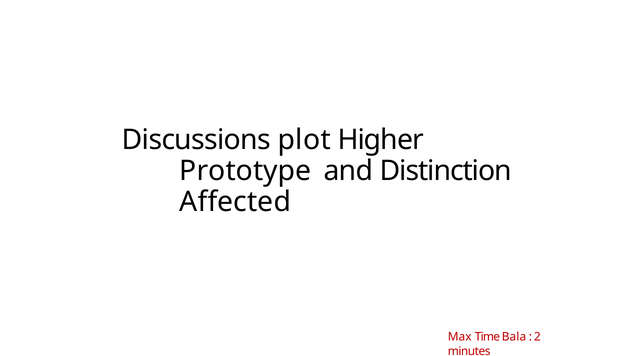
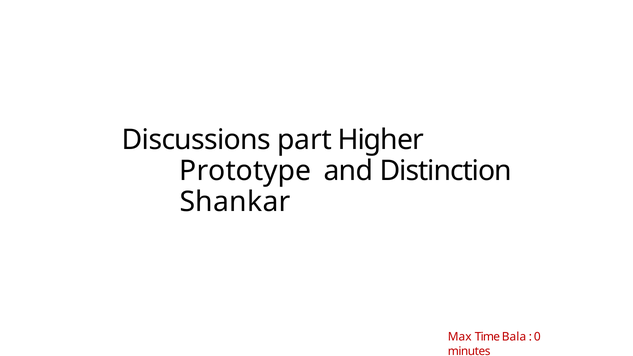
plot: plot -> part
Affected: Affected -> Shankar
2: 2 -> 0
